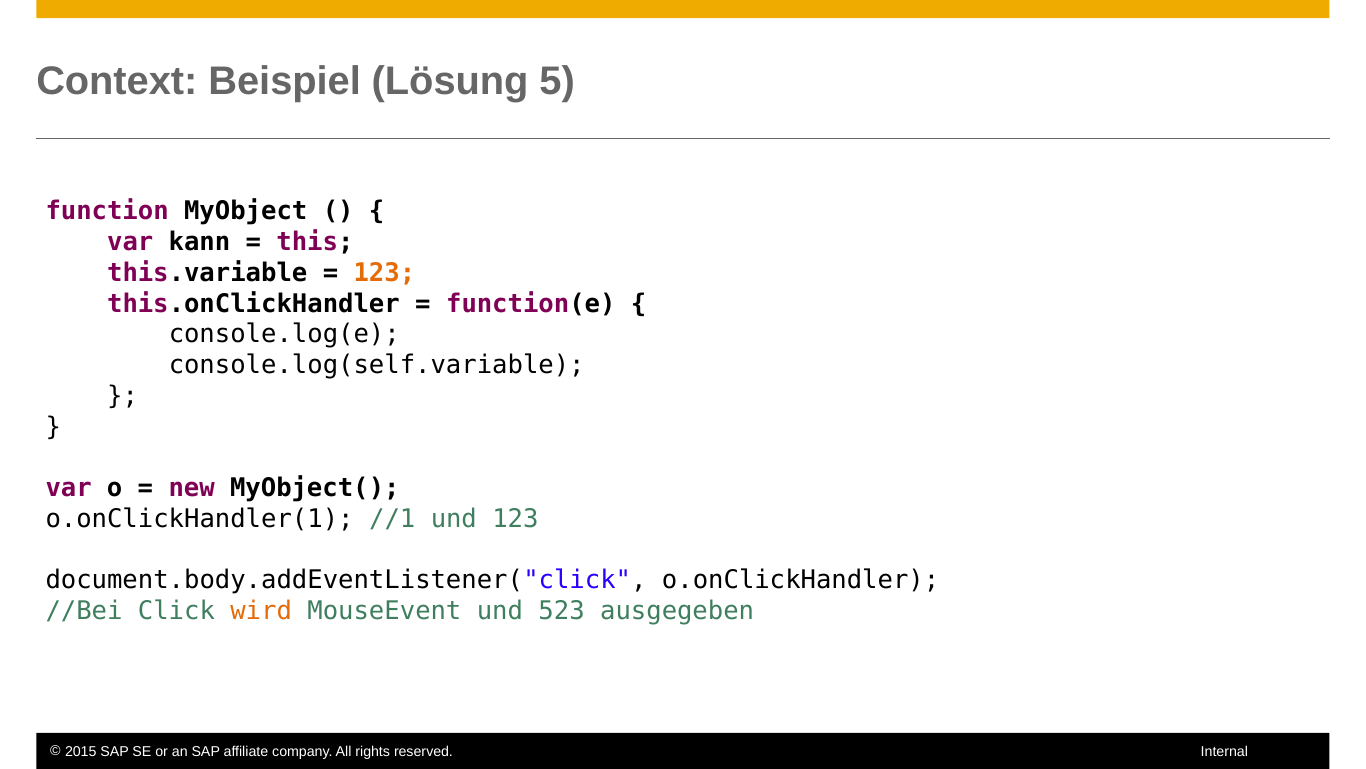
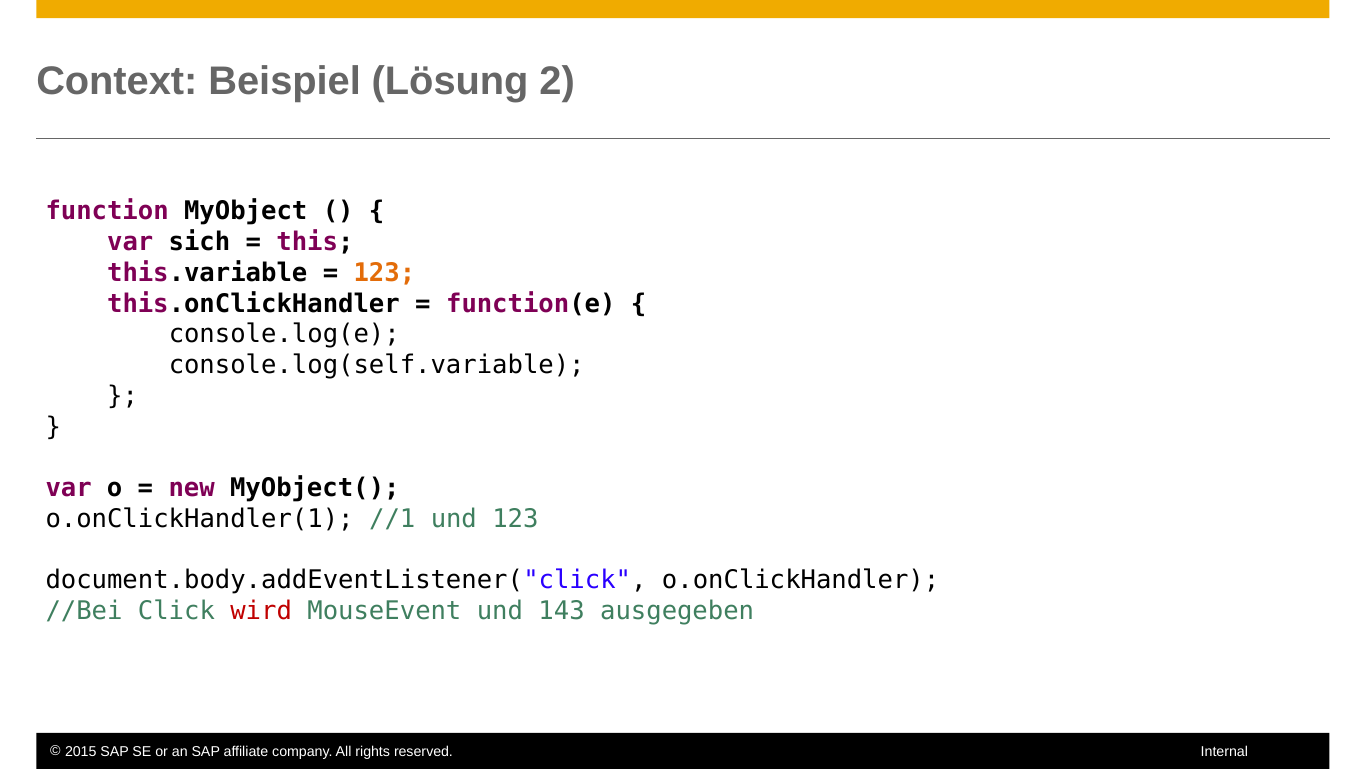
5: 5 -> 2
kann: kann -> sich
wird colour: orange -> red
523: 523 -> 143
